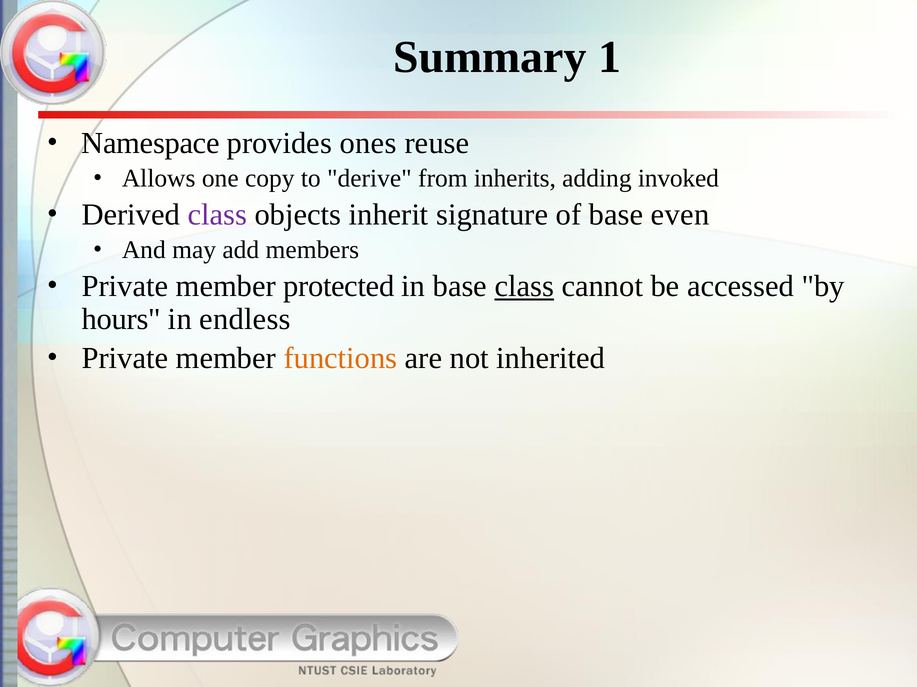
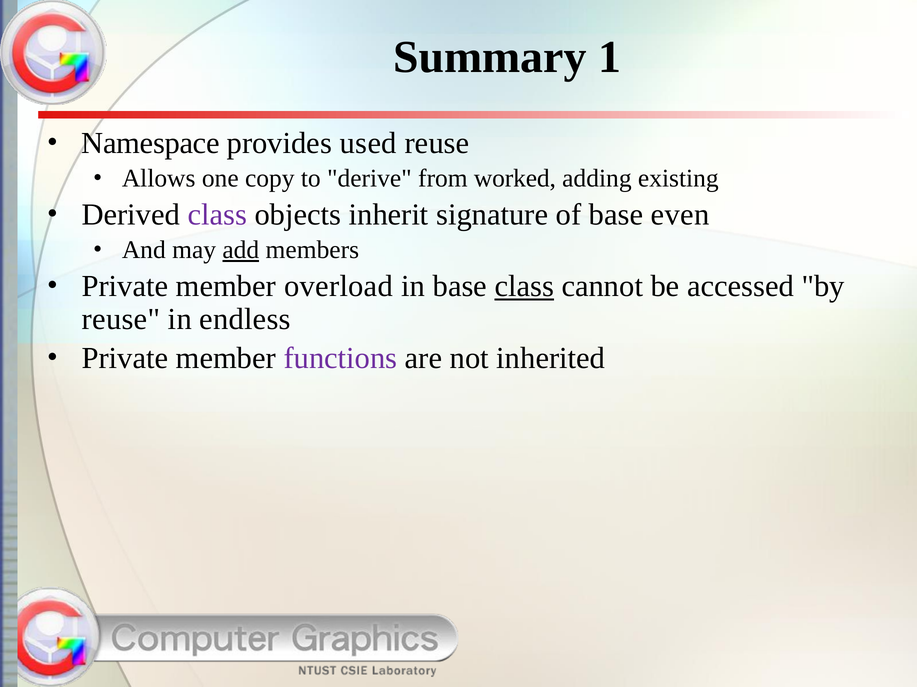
ones: ones -> used
inherits: inherits -> worked
invoked: invoked -> existing
add underline: none -> present
protected: protected -> overload
hours at (121, 320): hours -> reuse
functions colour: orange -> purple
